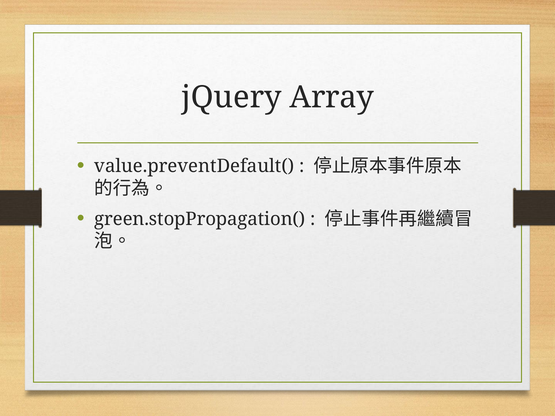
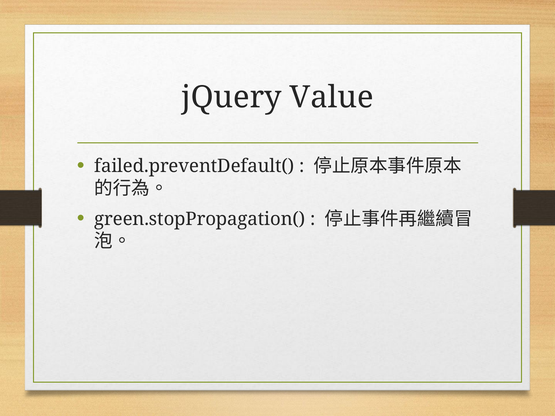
Array: Array -> Value
value.preventDefault(: value.preventDefault( -> failed.preventDefault(
